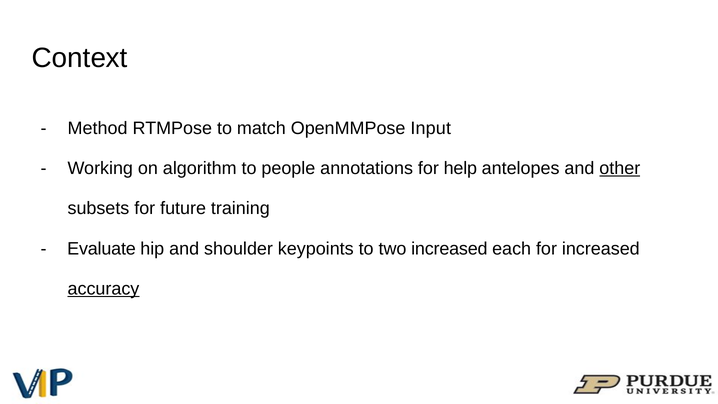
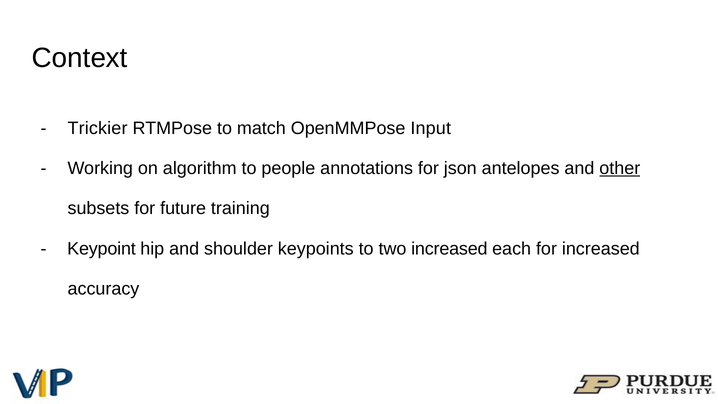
Method: Method -> Trickier
help: help -> json
Evaluate: Evaluate -> Keypoint
accuracy underline: present -> none
